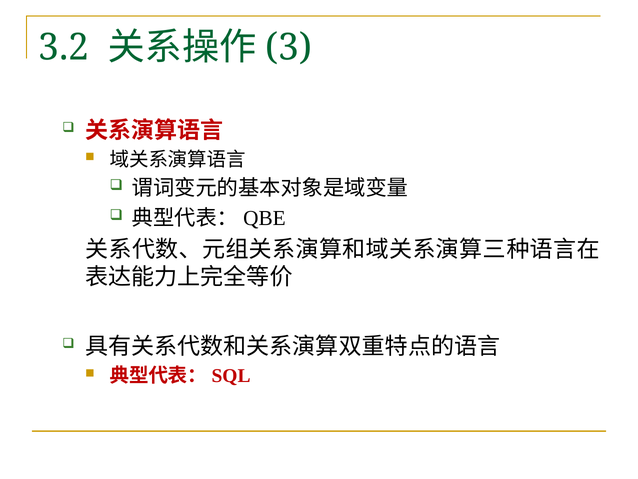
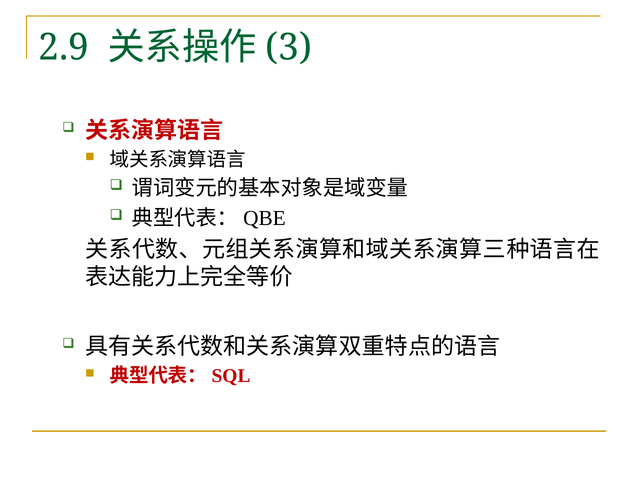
3.2: 3.2 -> 2.9
